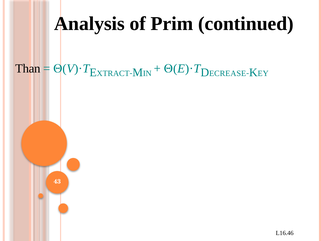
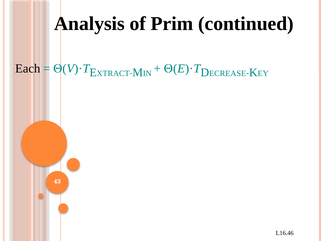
Than: Than -> Each
